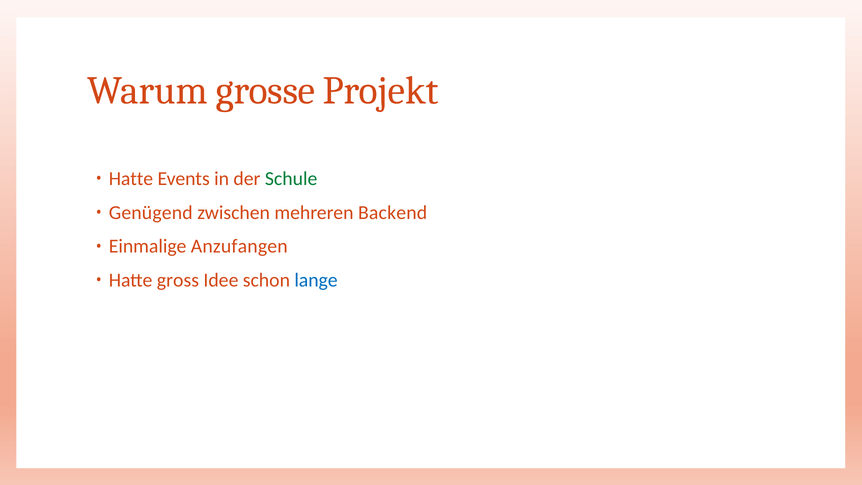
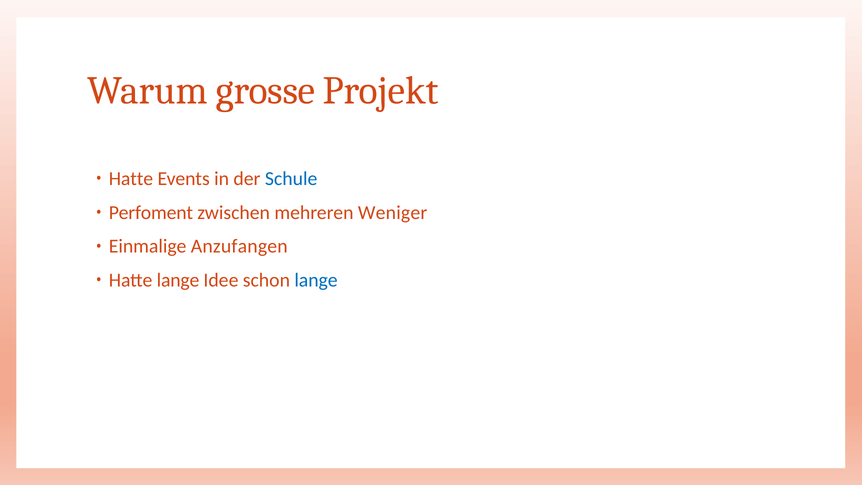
Schule colour: green -> blue
Genügend: Genügend -> Perfoment
Backend: Backend -> Weniger
Hatte gross: gross -> lange
